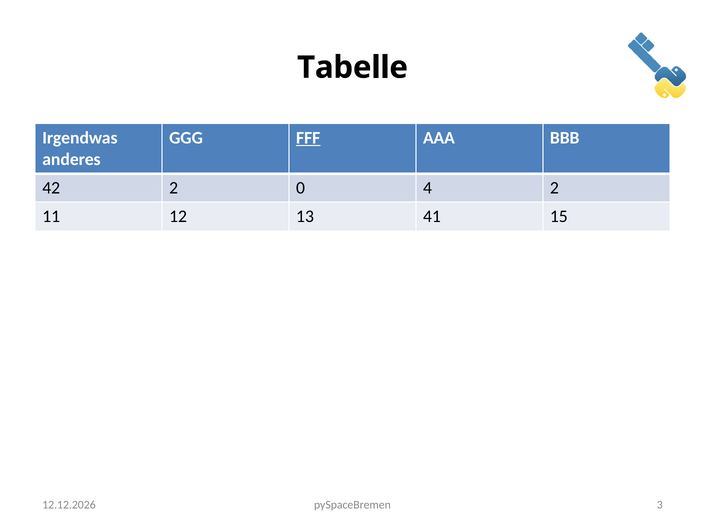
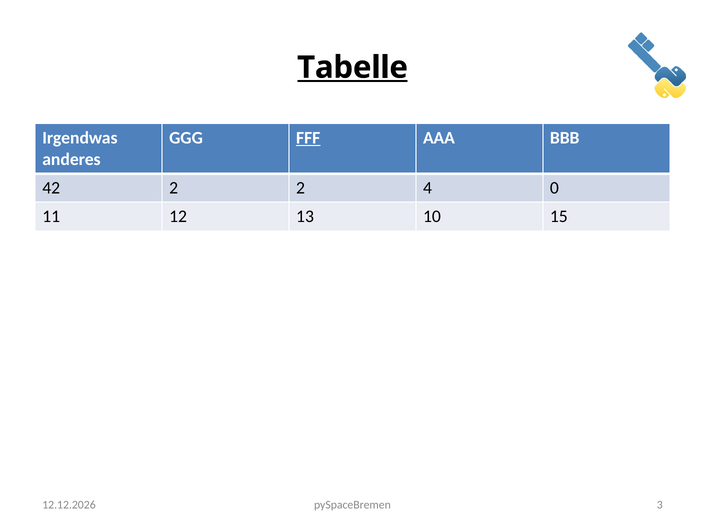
Tabelle underline: none -> present
2 0: 0 -> 2
4 2: 2 -> 0
41: 41 -> 10
